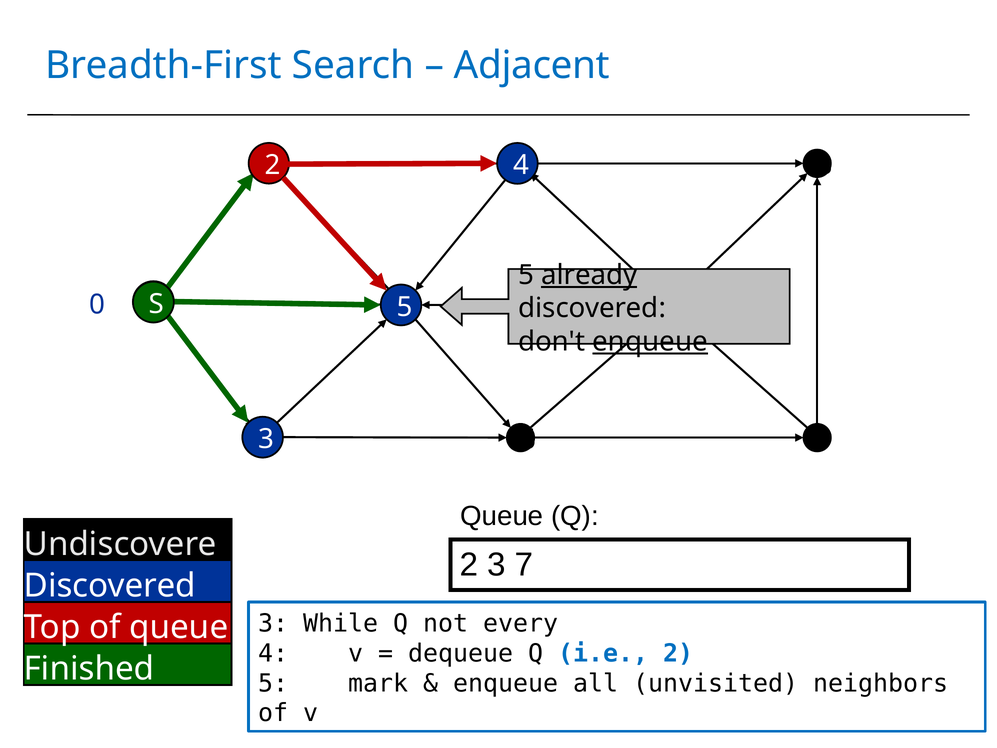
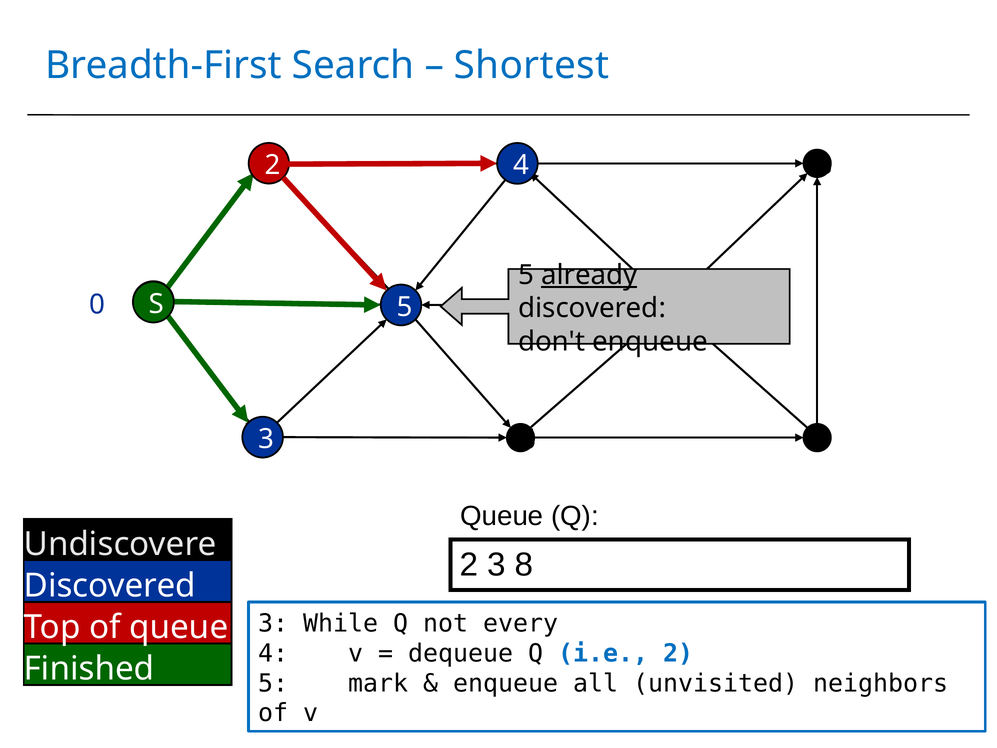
Adjacent: Adjacent -> Shortest
enqueue at (650, 341) underline: present -> none
3 7: 7 -> 8
